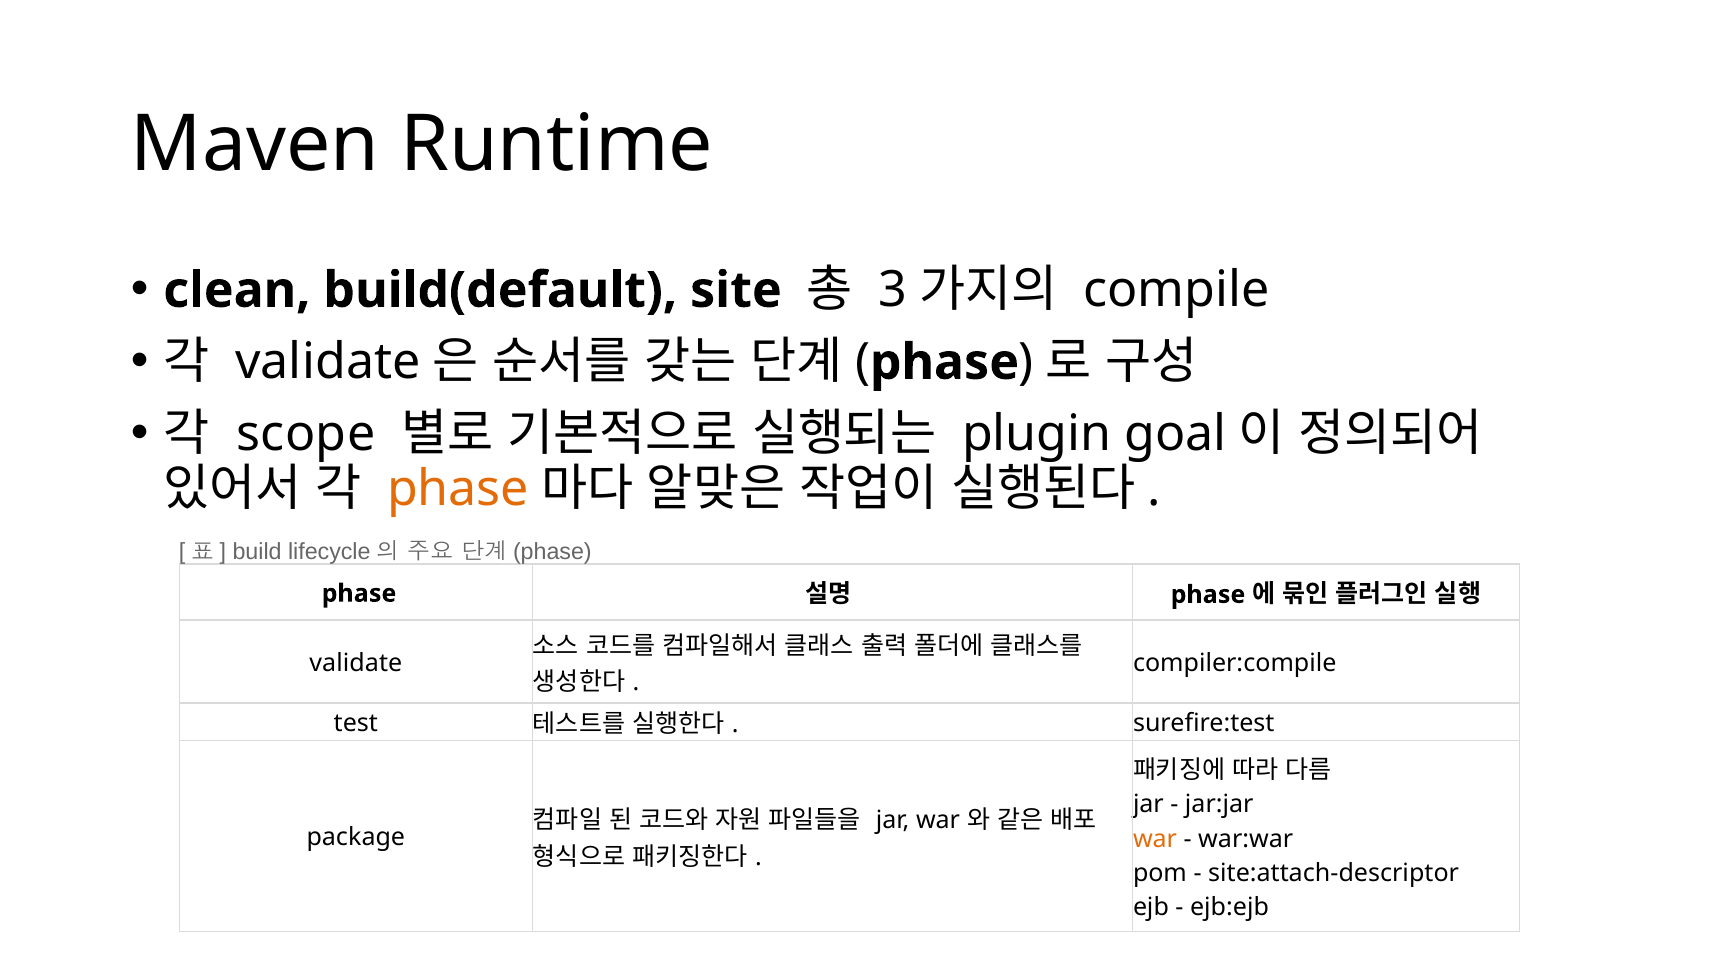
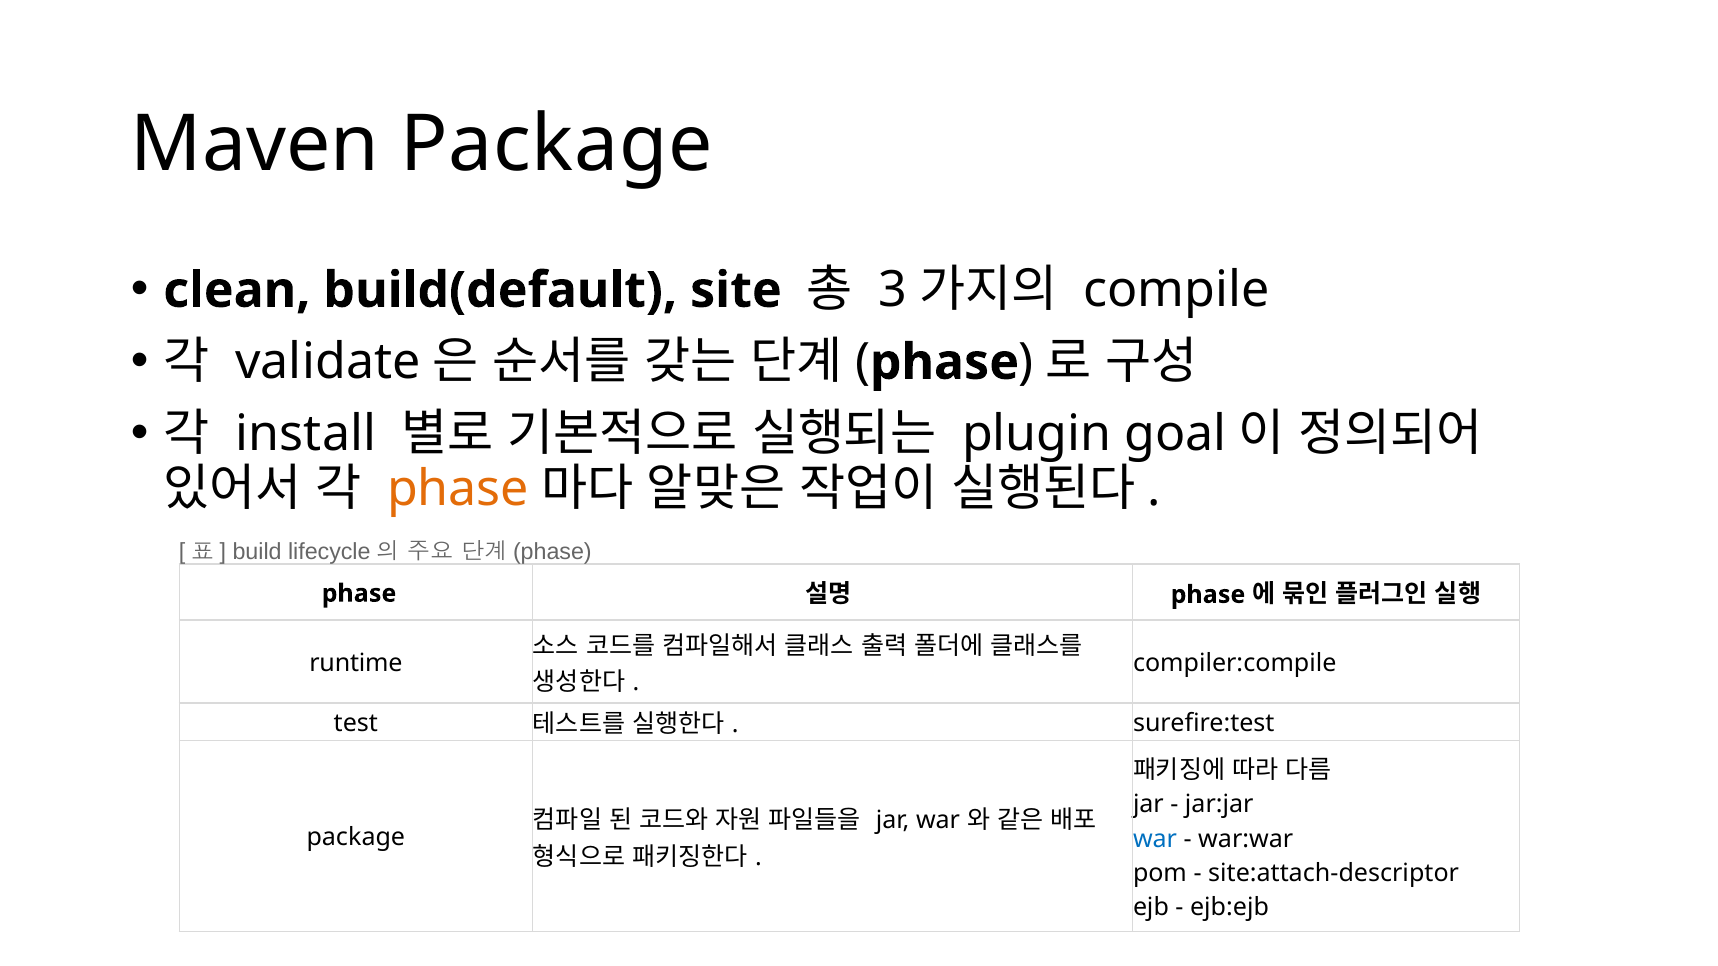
Maven Runtime: Runtime -> Package
scope: scope -> install
validate at (356, 663): validate -> runtime
war at (1155, 839) colour: orange -> blue
